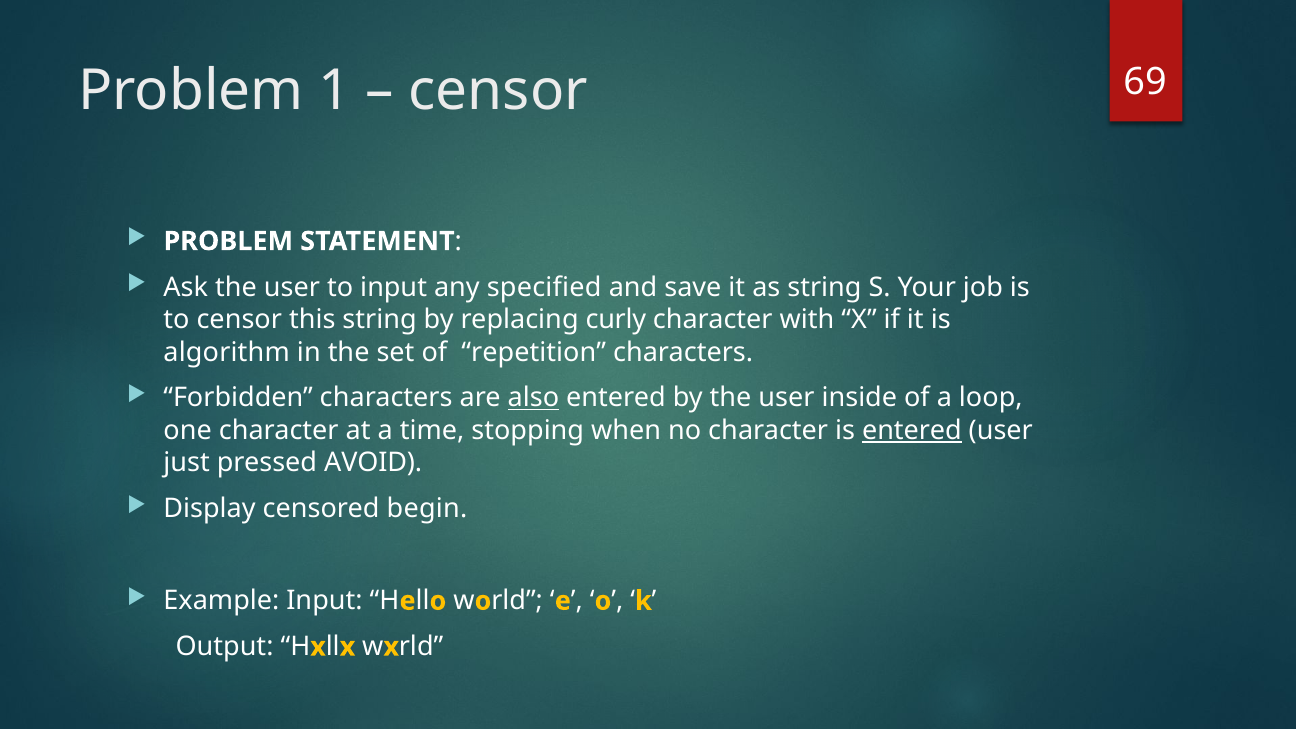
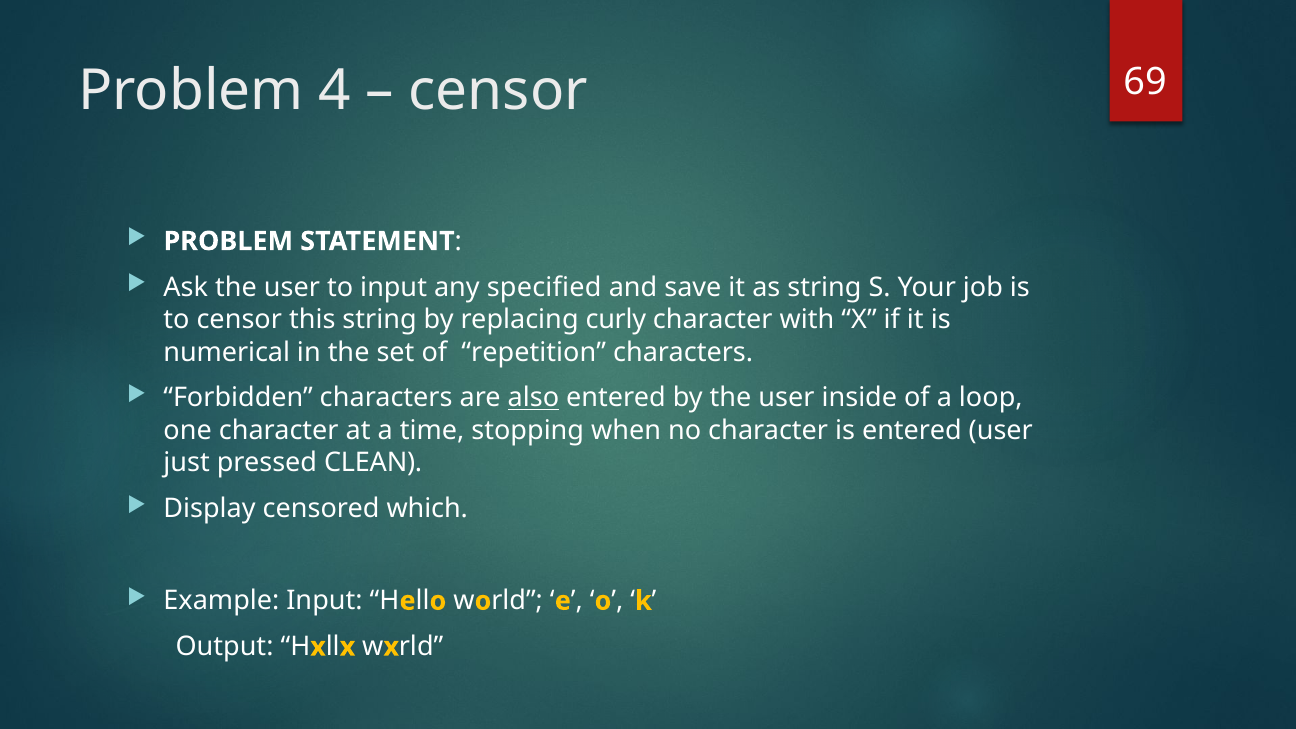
1: 1 -> 4
algorithm: algorithm -> numerical
entered at (912, 431) underline: present -> none
AVOID: AVOID -> CLEAN
begin: begin -> which
